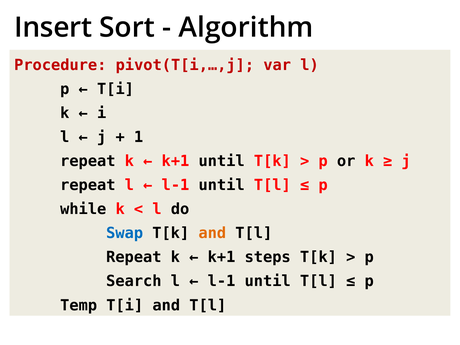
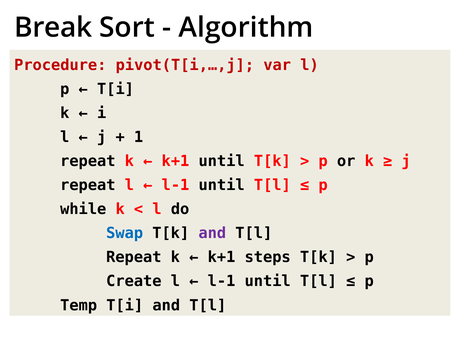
Insert at (53, 28): Insert -> Break
and at (212, 233) colour: orange -> purple
Search: Search -> Create
